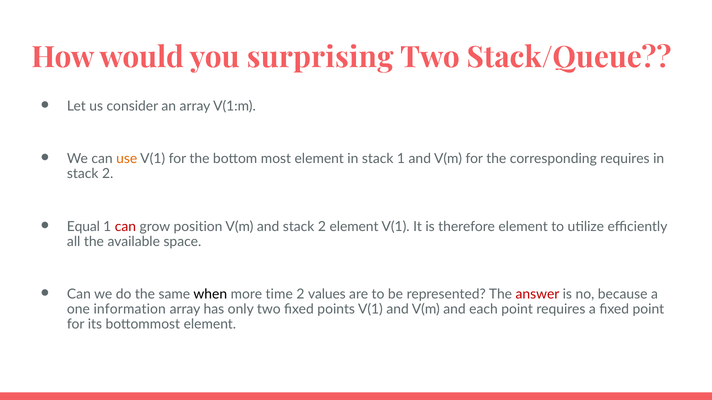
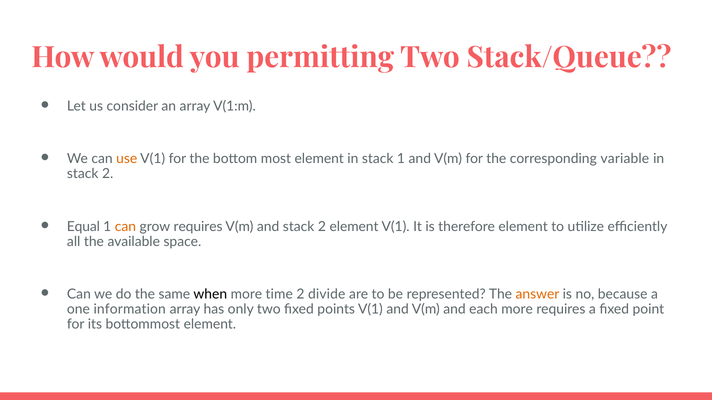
surprising: surprising -> permitting
corresponding requires: requires -> variable
can at (125, 227) colour: red -> orange
grow position: position -> requires
values: values -> divide
answer colour: red -> orange
each point: point -> more
